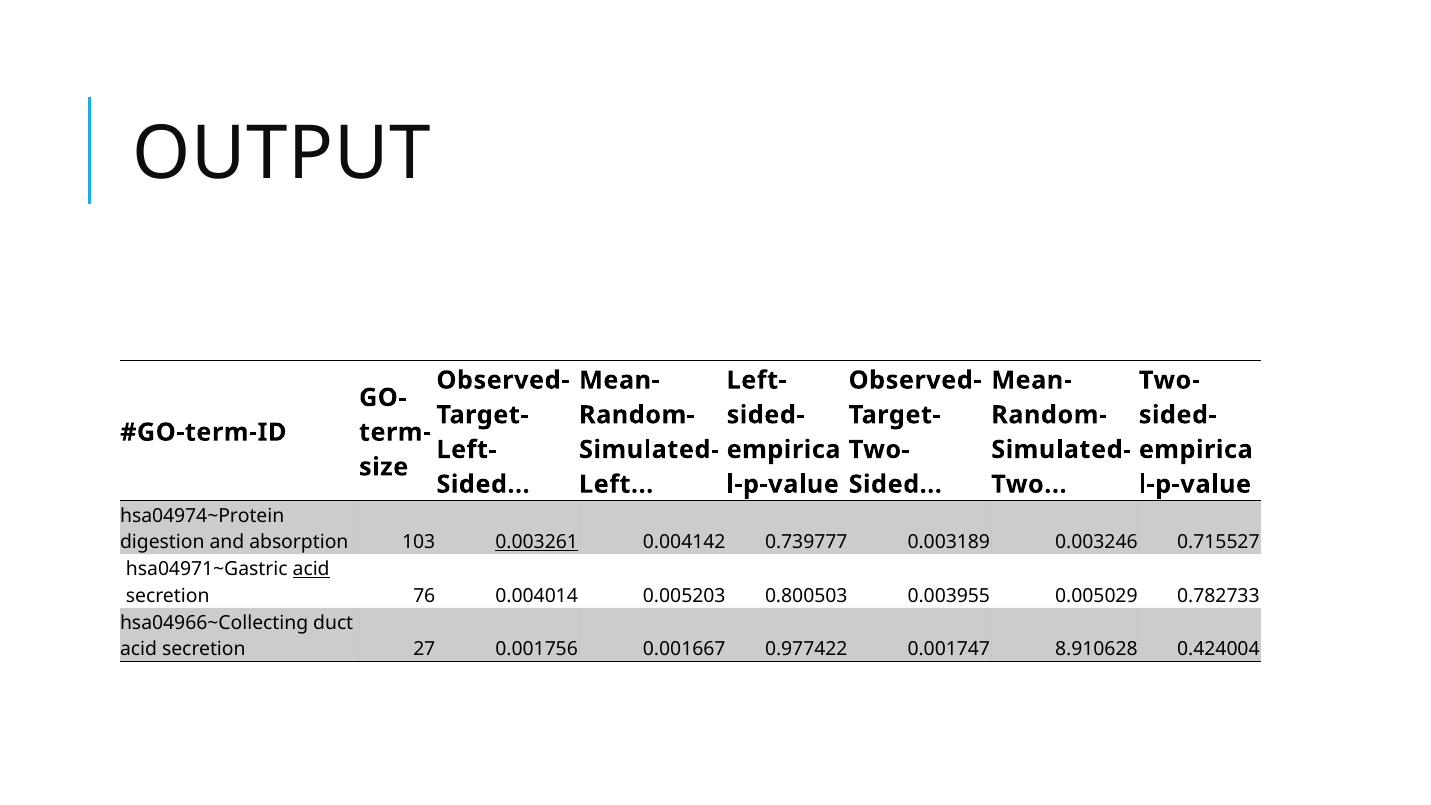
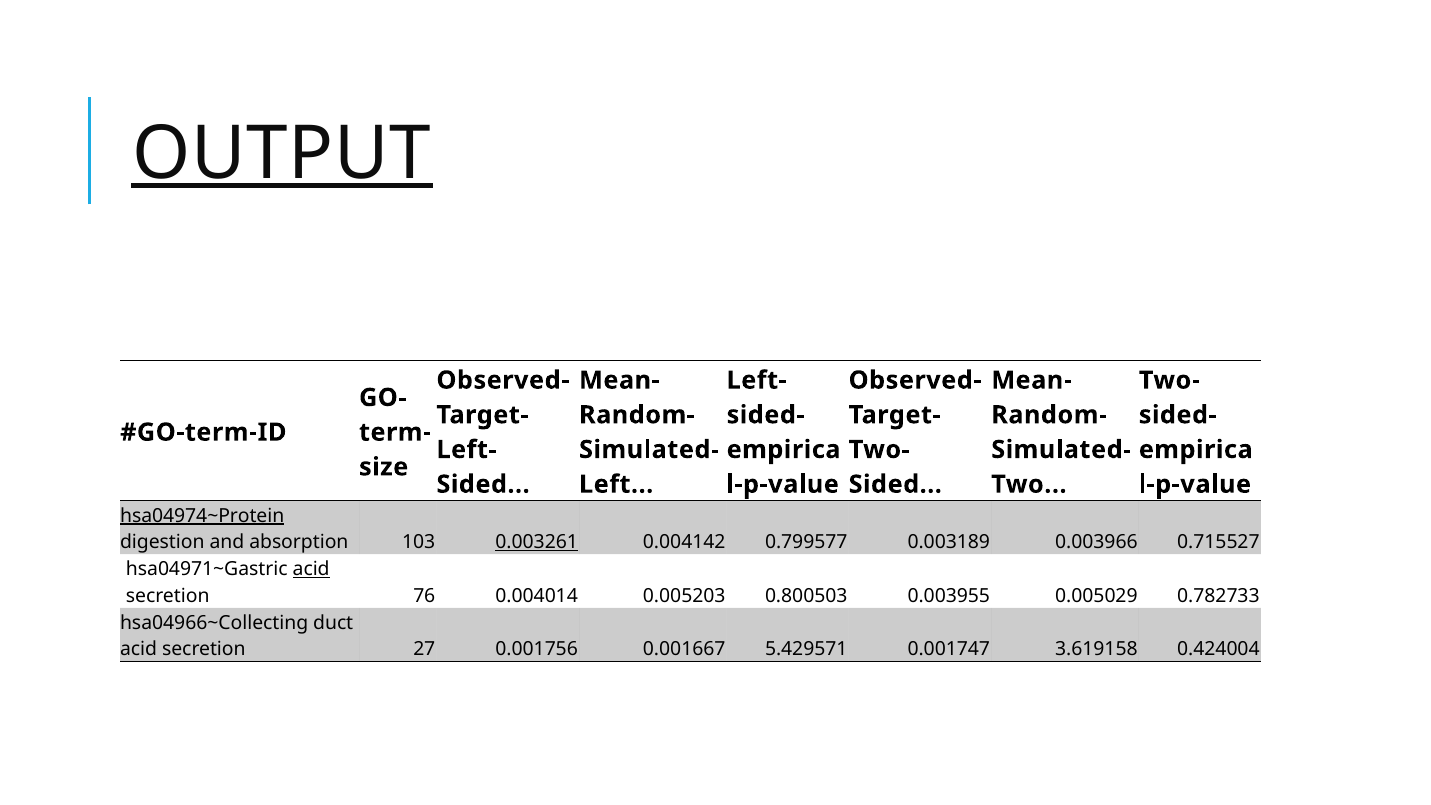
OUTPUT underline: none -> present
hsa04974~Protein underline: none -> present
0.739777: 0.739777 -> 0.799577
0.003246: 0.003246 -> 0.003966
0.977422: 0.977422 -> 5.429571
8.910628: 8.910628 -> 3.619158
